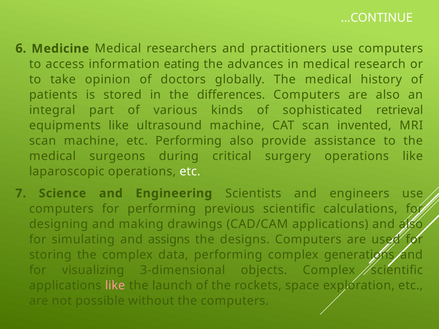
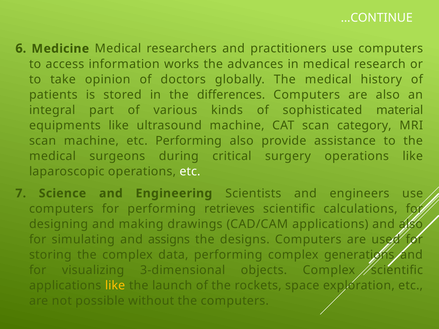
eating: eating -> works
retrieval: retrieval -> material
invented: invented -> category
previous: previous -> retrieves
like at (115, 286) colour: pink -> yellow
